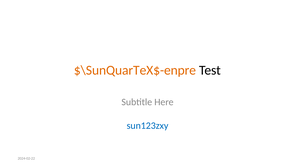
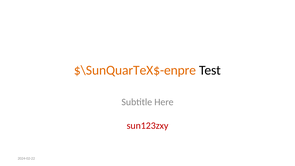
sun123zxy colour: blue -> red
